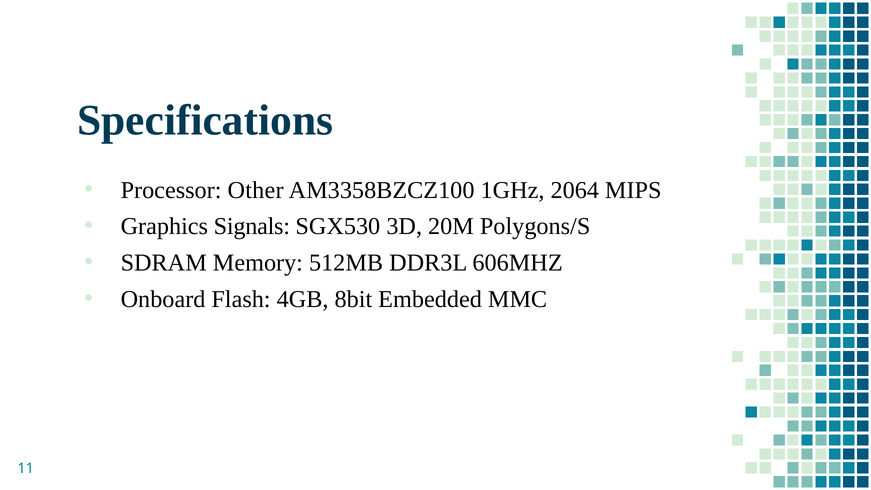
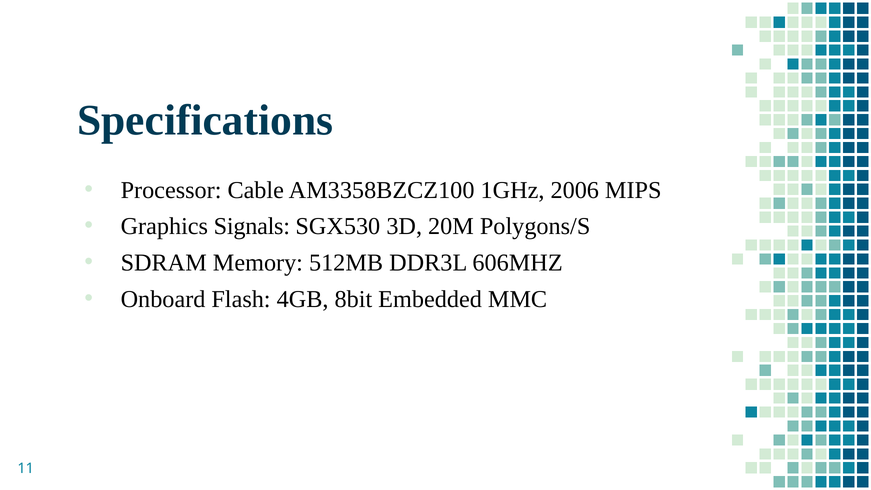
Other: Other -> Cable
2064: 2064 -> 2006
